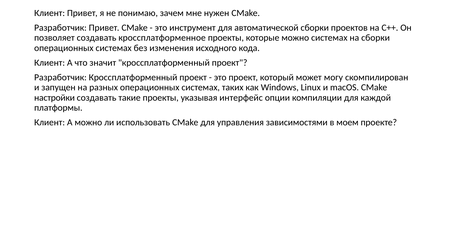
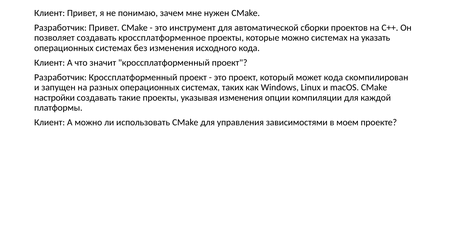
на сборки: сборки -> указать
может могу: могу -> кода
указывая интерфейс: интерфейс -> изменения
